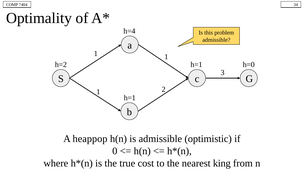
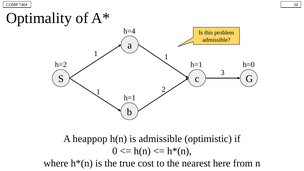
king: king -> here
